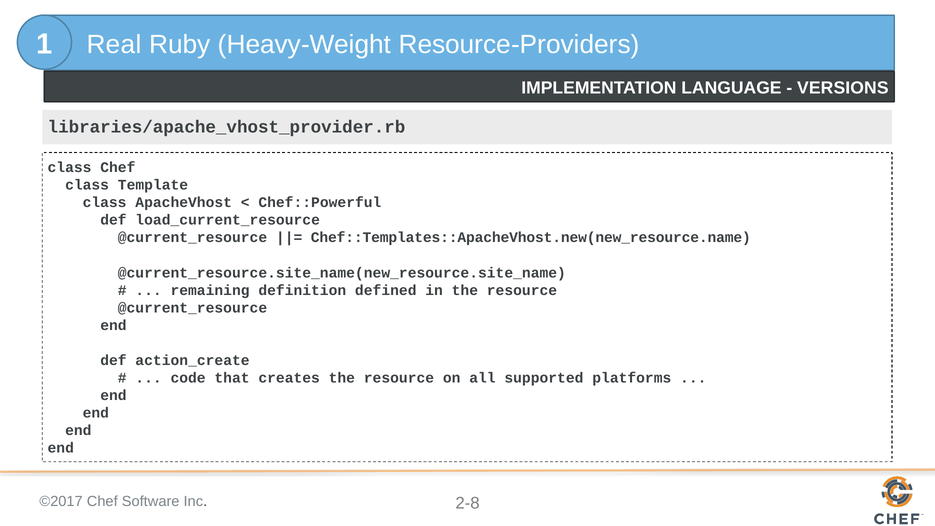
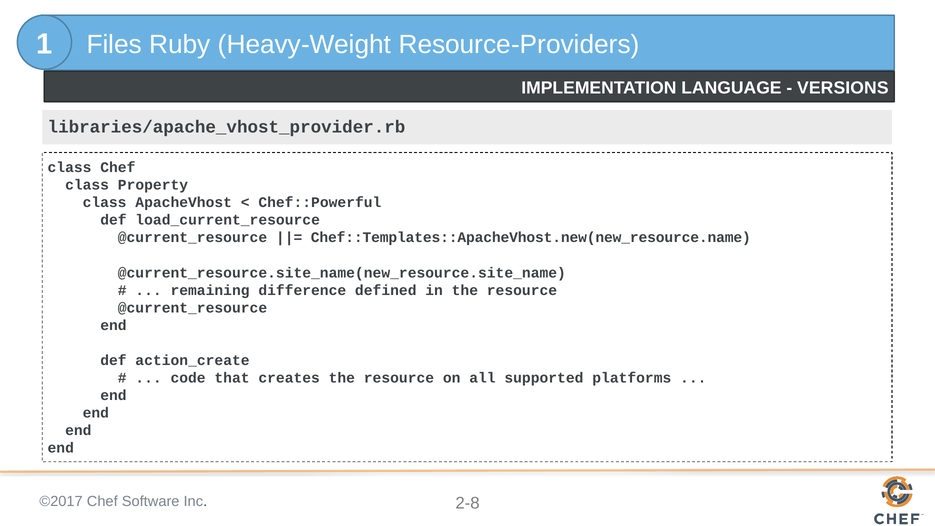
Real: Real -> Files
Template: Template -> Property
definition: definition -> difference
